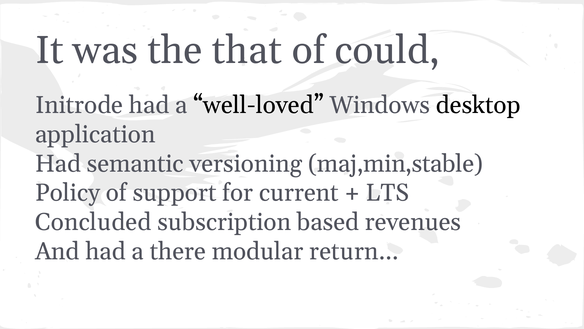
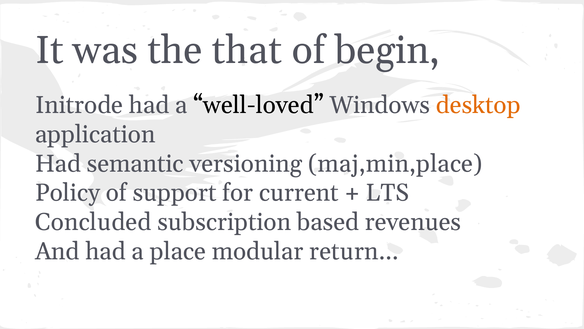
could: could -> begin
desktop colour: black -> orange
maj,min,stable: maj,min,stable -> maj,min,place
there: there -> place
